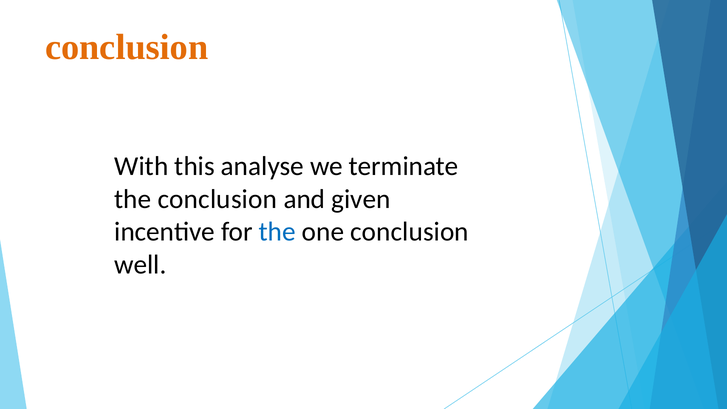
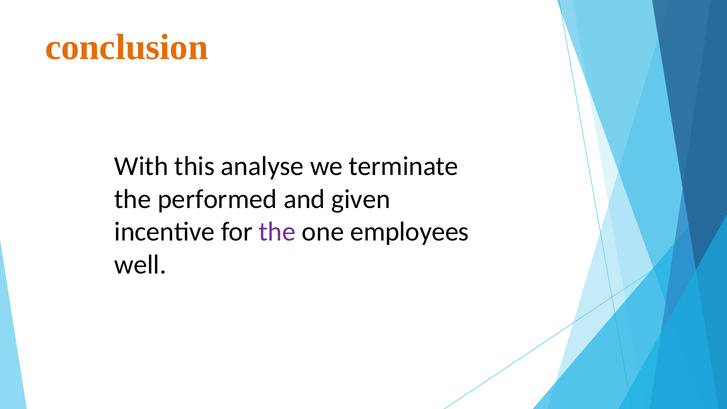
the conclusion: conclusion -> performed
the at (277, 232) colour: blue -> purple
one conclusion: conclusion -> employees
